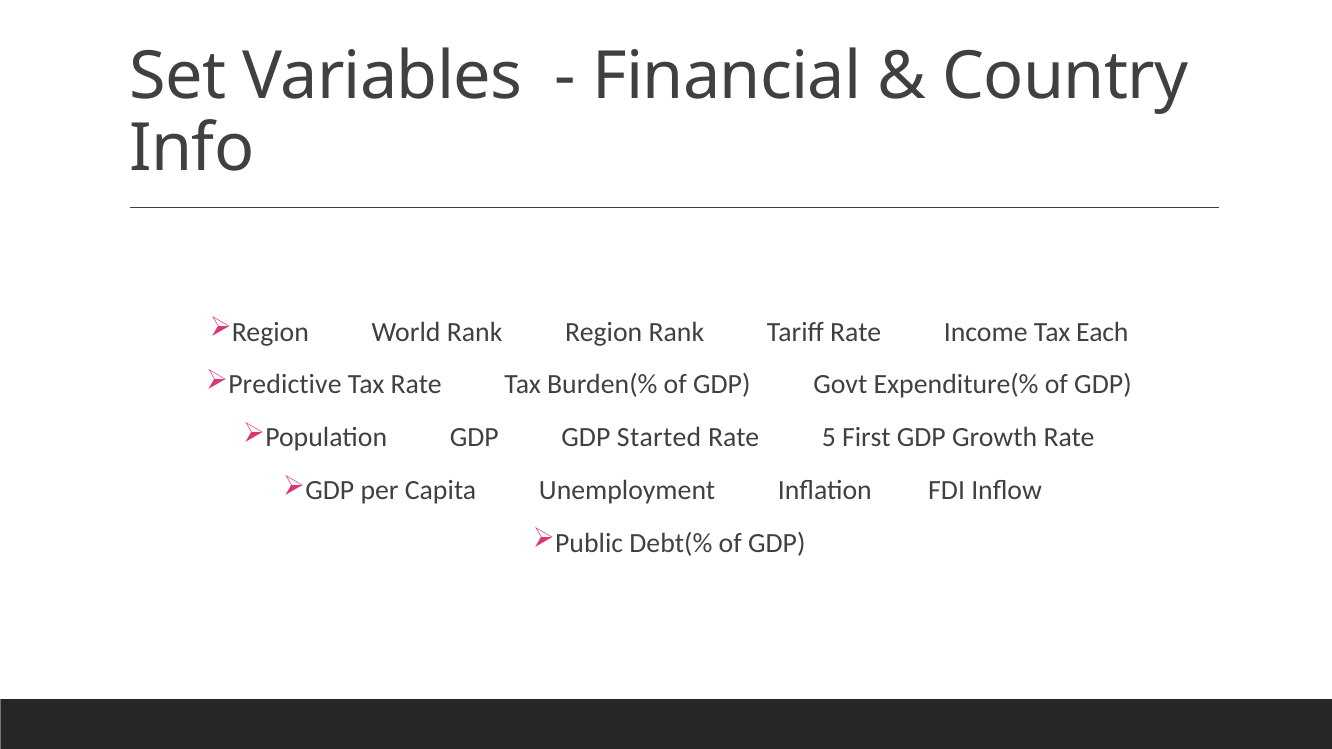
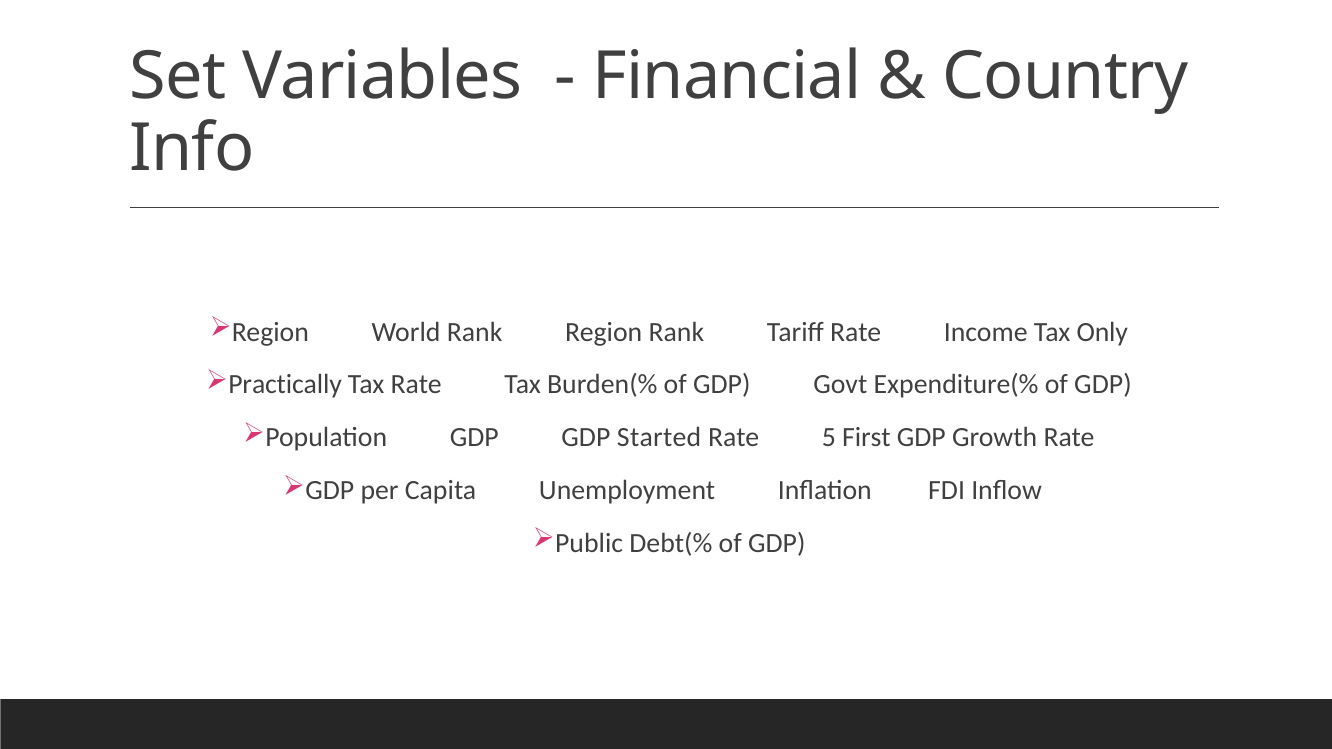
Each: Each -> Only
Predictive: Predictive -> Practically
